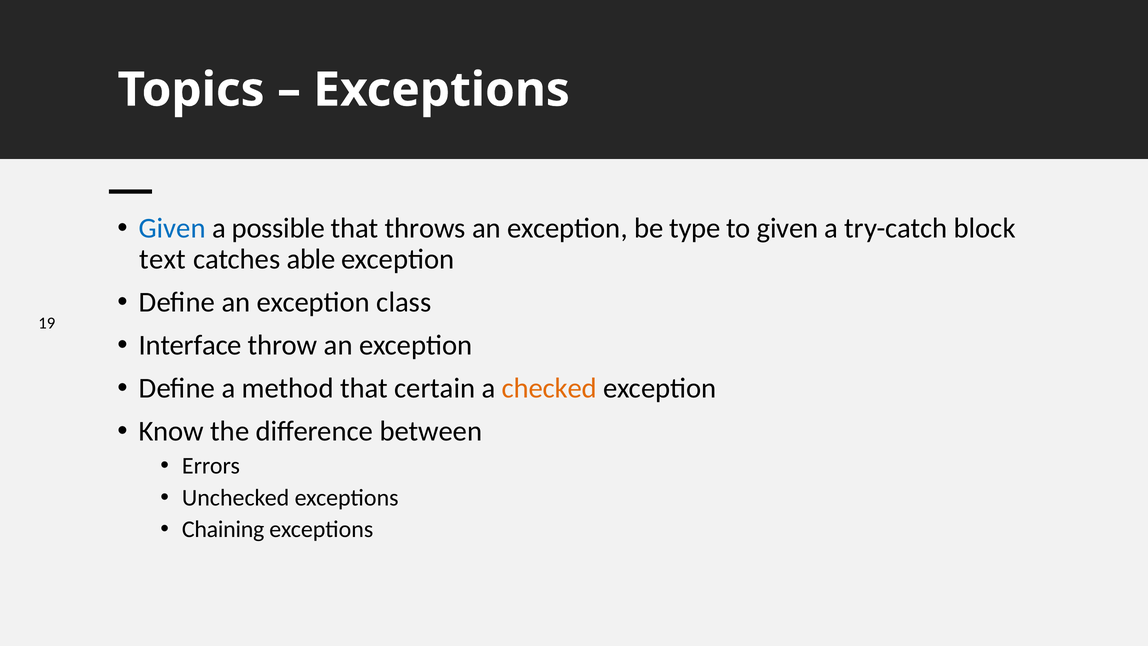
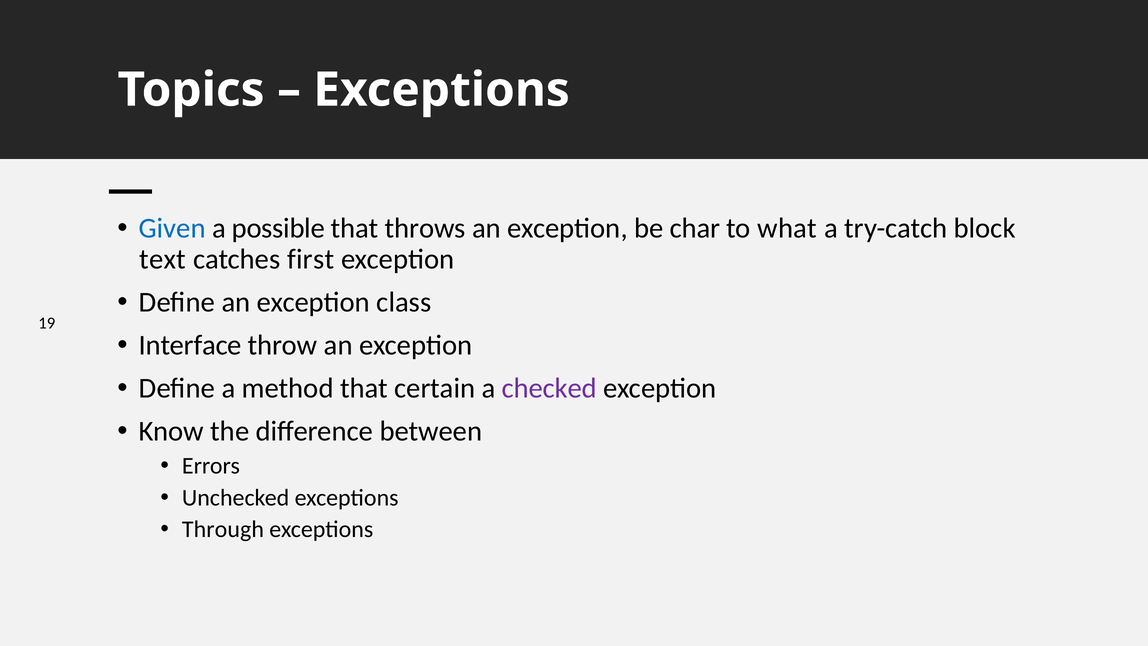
type: type -> char
to given: given -> what
able: able -> first
checked colour: orange -> purple
Chaining: Chaining -> Through
